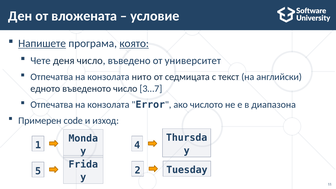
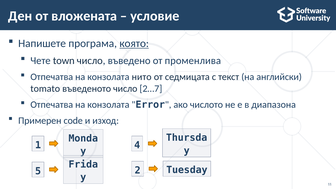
Напишете underline: present -> none
деня: деня -> town
университет: университет -> променлива
едното: едното -> tomato
3…7: 3…7 -> 2…7
